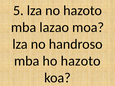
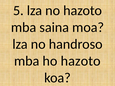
lazao: lazao -> saina
